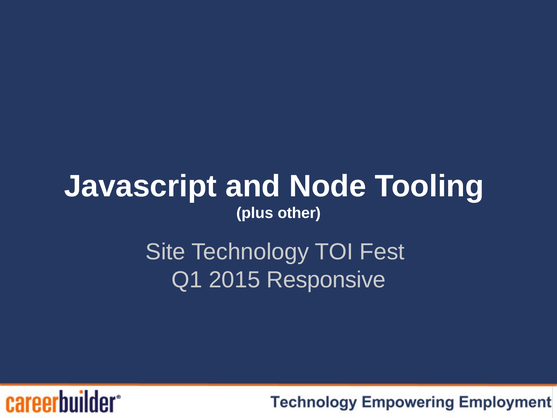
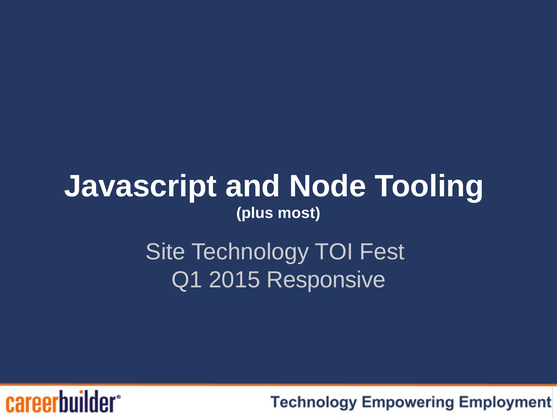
other: other -> most
